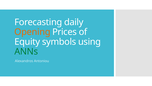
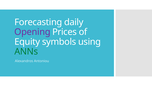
Opening colour: orange -> purple
